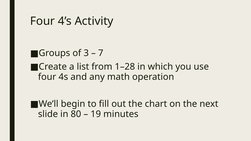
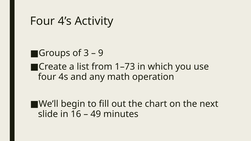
7: 7 -> 9
1–28: 1–28 -> 1–73
80: 80 -> 16
19: 19 -> 49
